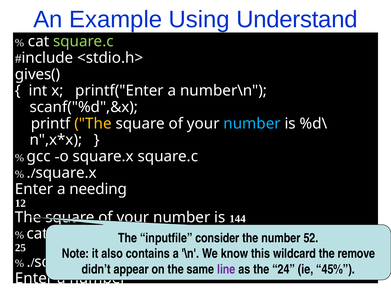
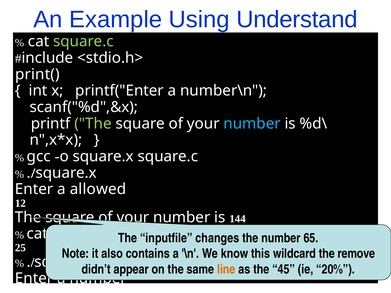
gives(: gives( -> print(
The at (93, 124) colour: yellow -> light green
needing: needing -> allowed
consider: consider -> changes
52: 52 -> 65
line colour: purple -> orange
24: 24 -> 45
45%: 45% -> 20%
